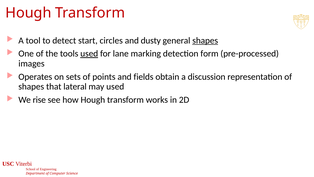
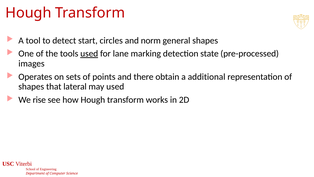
dusty: dusty -> norm
shapes at (205, 40) underline: present -> none
form: form -> state
fields: fields -> there
discussion: discussion -> additional
